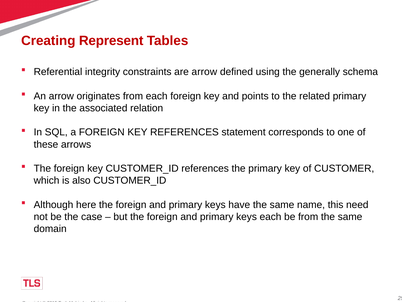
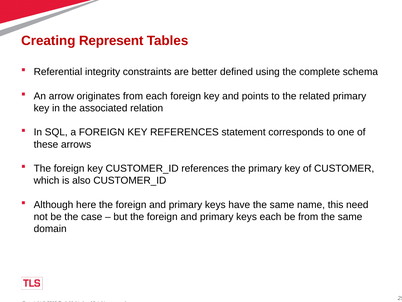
are arrow: arrow -> better
generally: generally -> complete
